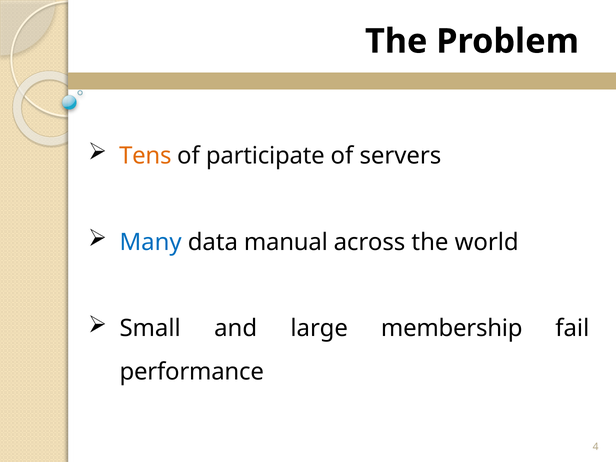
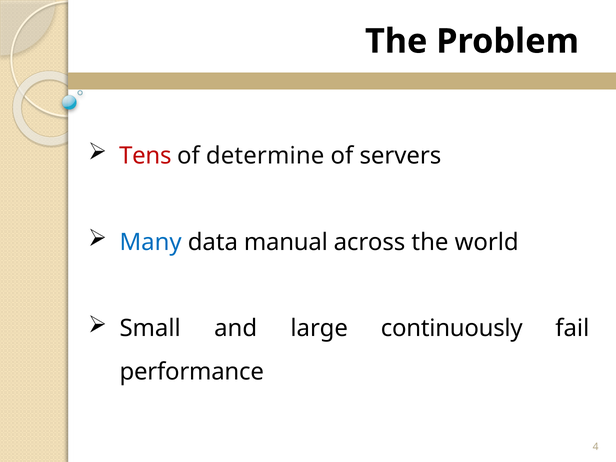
Tens colour: orange -> red
participate: participate -> determine
membership: membership -> continuously
